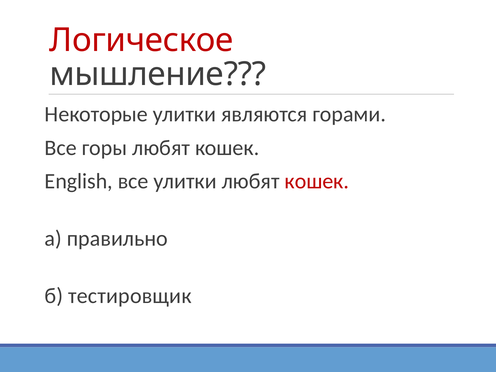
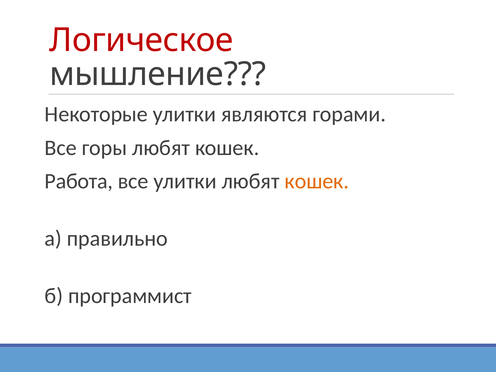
English: English -> Работа
кошек at (317, 181) colour: red -> orange
тестировщик: тестировщик -> программист
